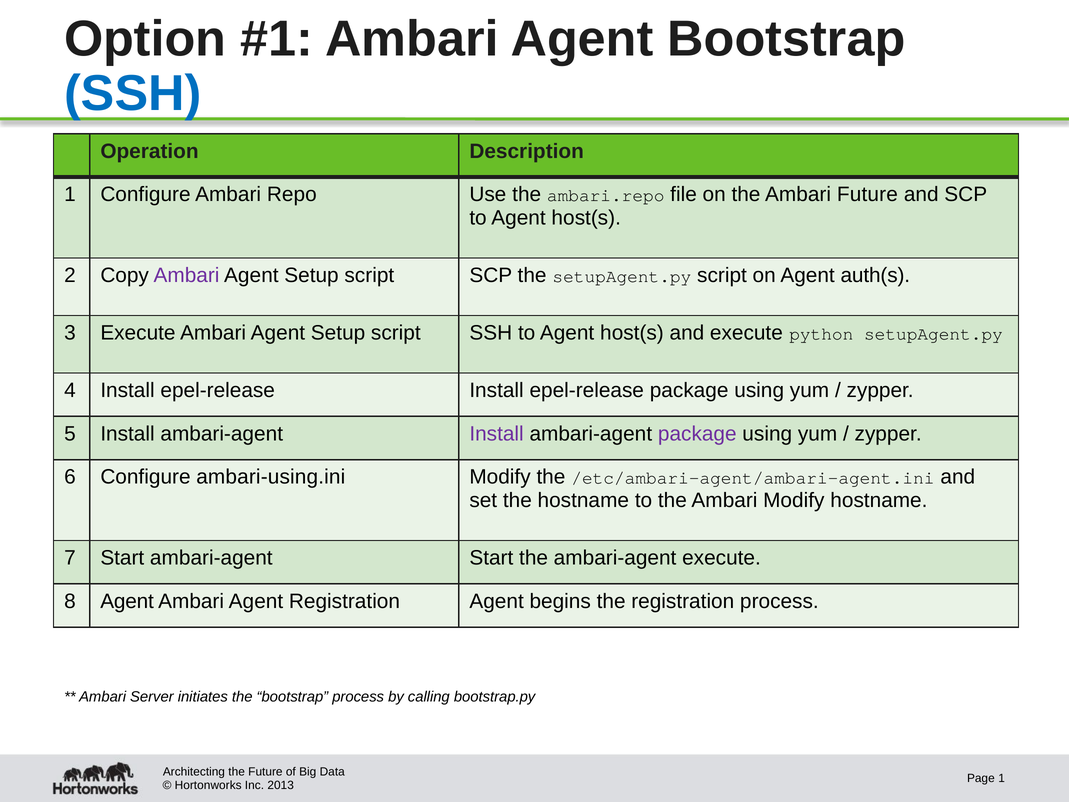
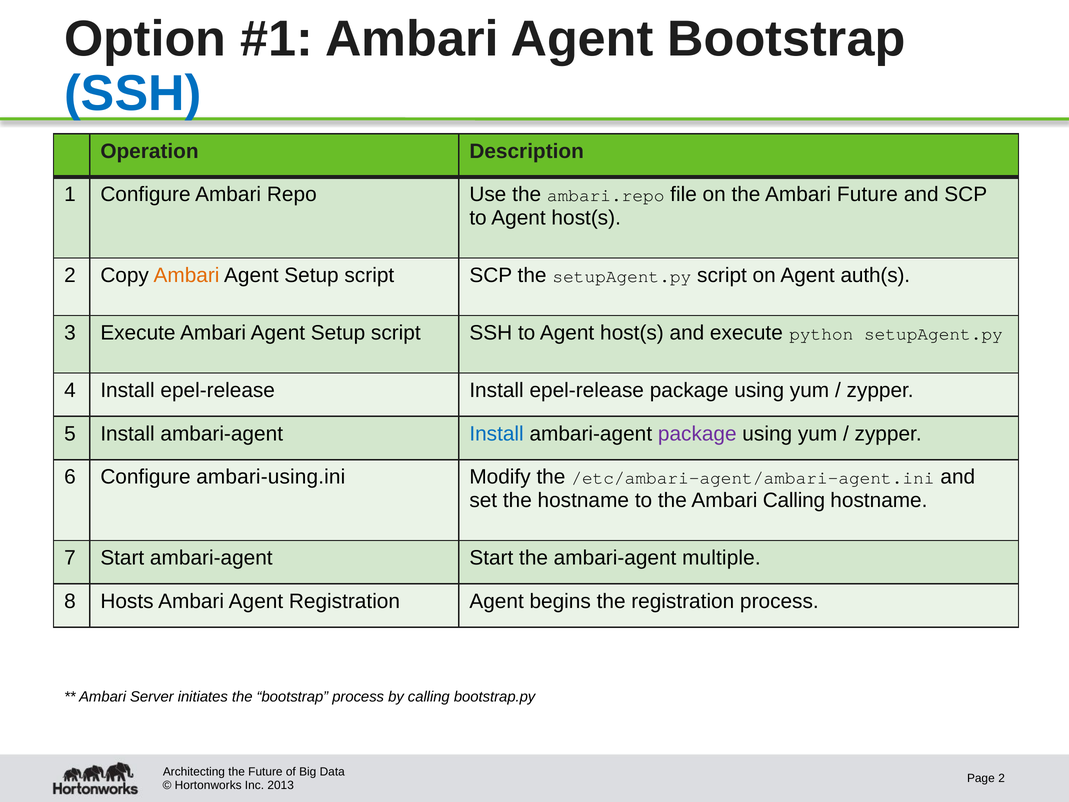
Ambari at (187, 275) colour: purple -> orange
Install at (497, 434) colour: purple -> blue
Ambari Modify: Modify -> Calling
ambari-agent execute: execute -> multiple
8 Agent: Agent -> Hosts
Page 1: 1 -> 2
